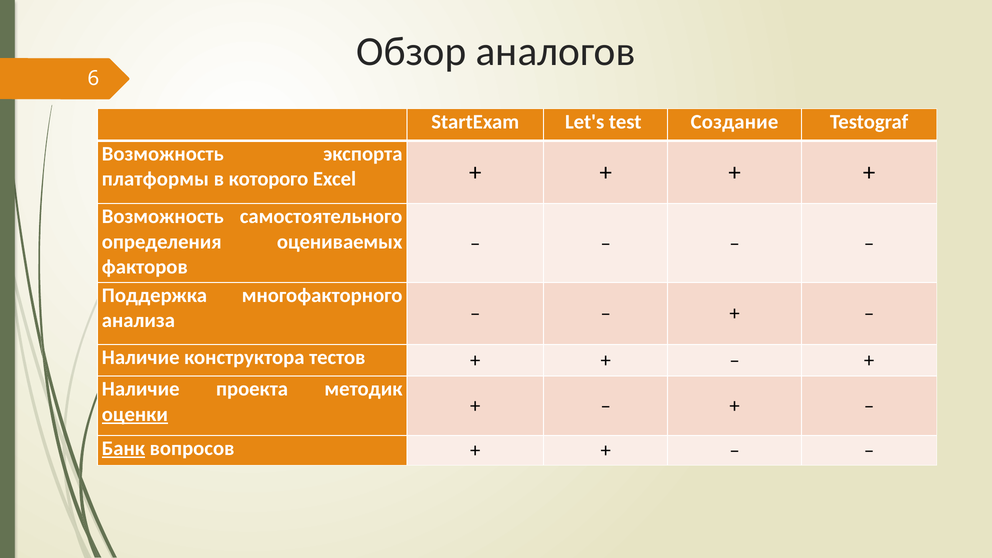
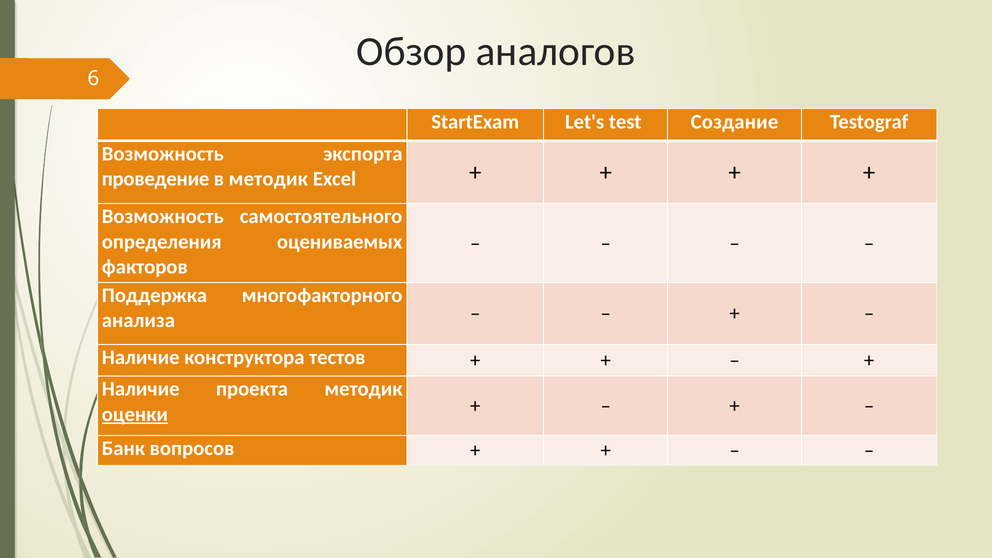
платформы: платформы -> проведение
в которого: которого -> методик
Банк underline: present -> none
